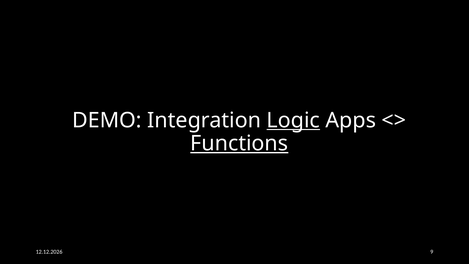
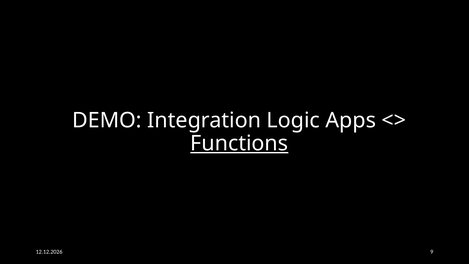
Logic underline: present -> none
